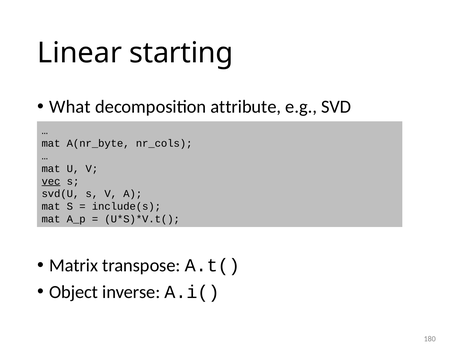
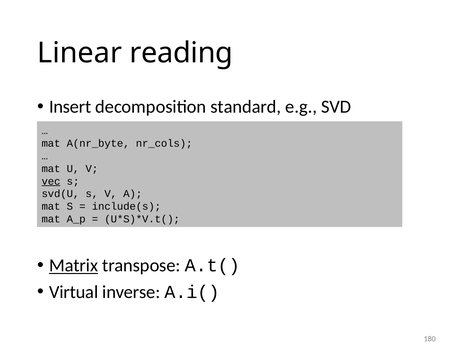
starting: starting -> reading
What: What -> Insert
attribute: attribute -> standard
Matrix underline: none -> present
Object: Object -> Virtual
